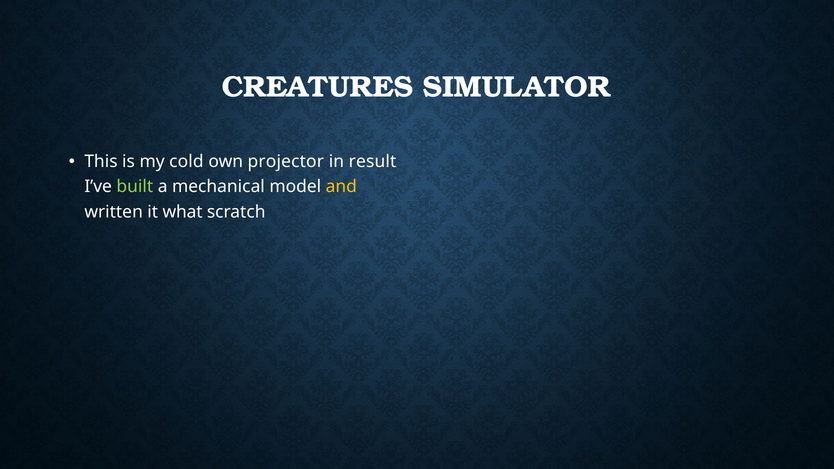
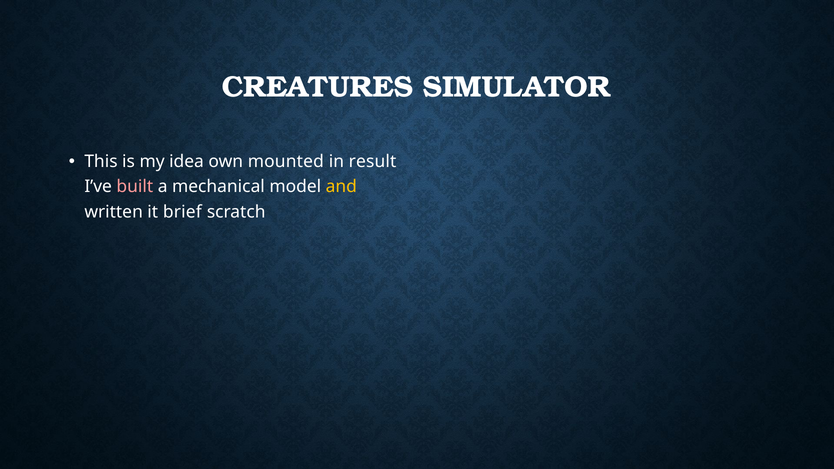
cold: cold -> idea
projector: projector -> mounted
built colour: light green -> pink
what: what -> brief
